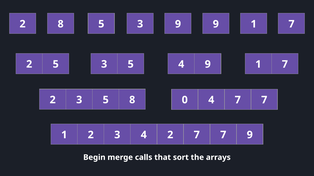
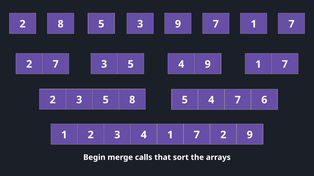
9 9: 9 -> 7
2 5: 5 -> 7
8 0: 0 -> 5
4 7 7: 7 -> 6
4 2: 2 -> 1
7 at (223, 135): 7 -> 2
